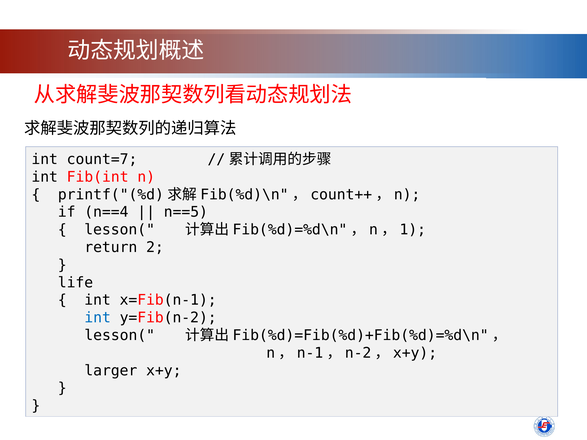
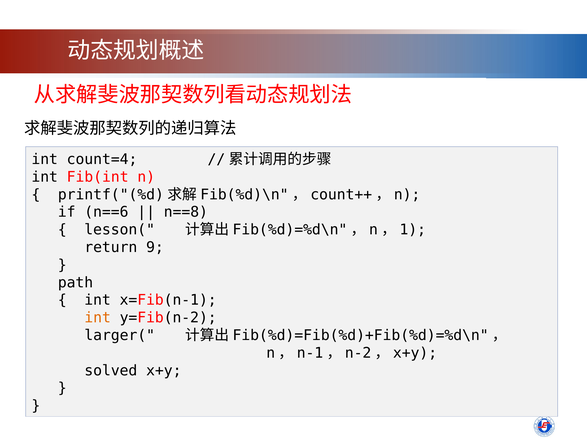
count=7: count=7 -> count=4
n==4: n==4 -> n==6
n==5: n==5 -> n==8
2: 2 -> 9
life: life -> path
int at (98, 318) colour: blue -> orange
lesson( at (120, 336): lesson( -> larger(
larger: larger -> solved
